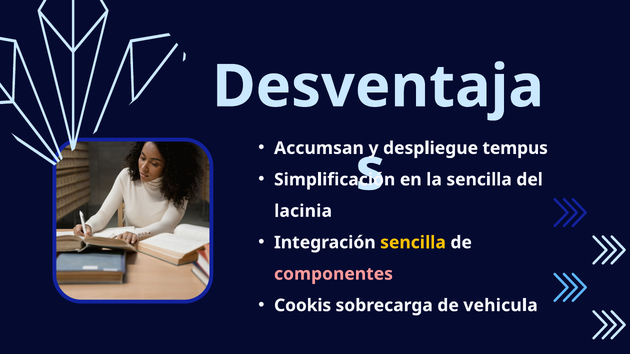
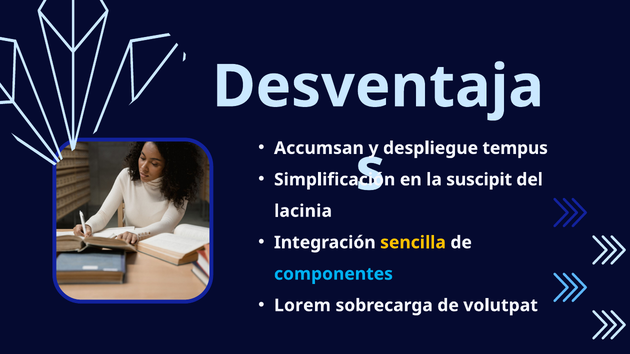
la sencilla: sencilla -> suscipit
componentes colour: pink -> light blue
Cookis: Cookis -> Lorem
vehicula: vehicula -> volutpat
